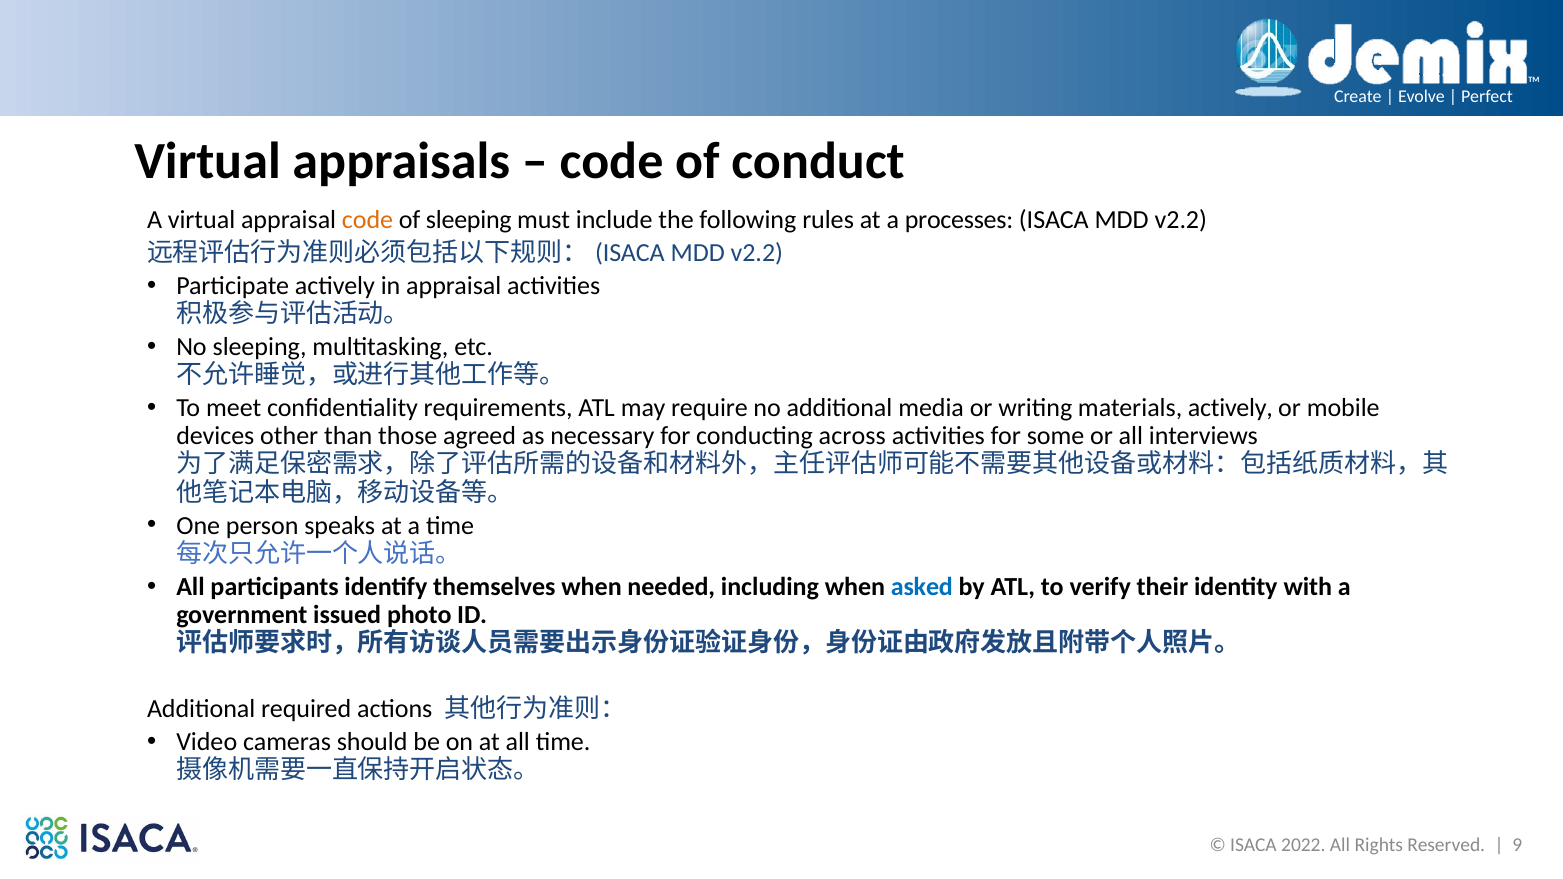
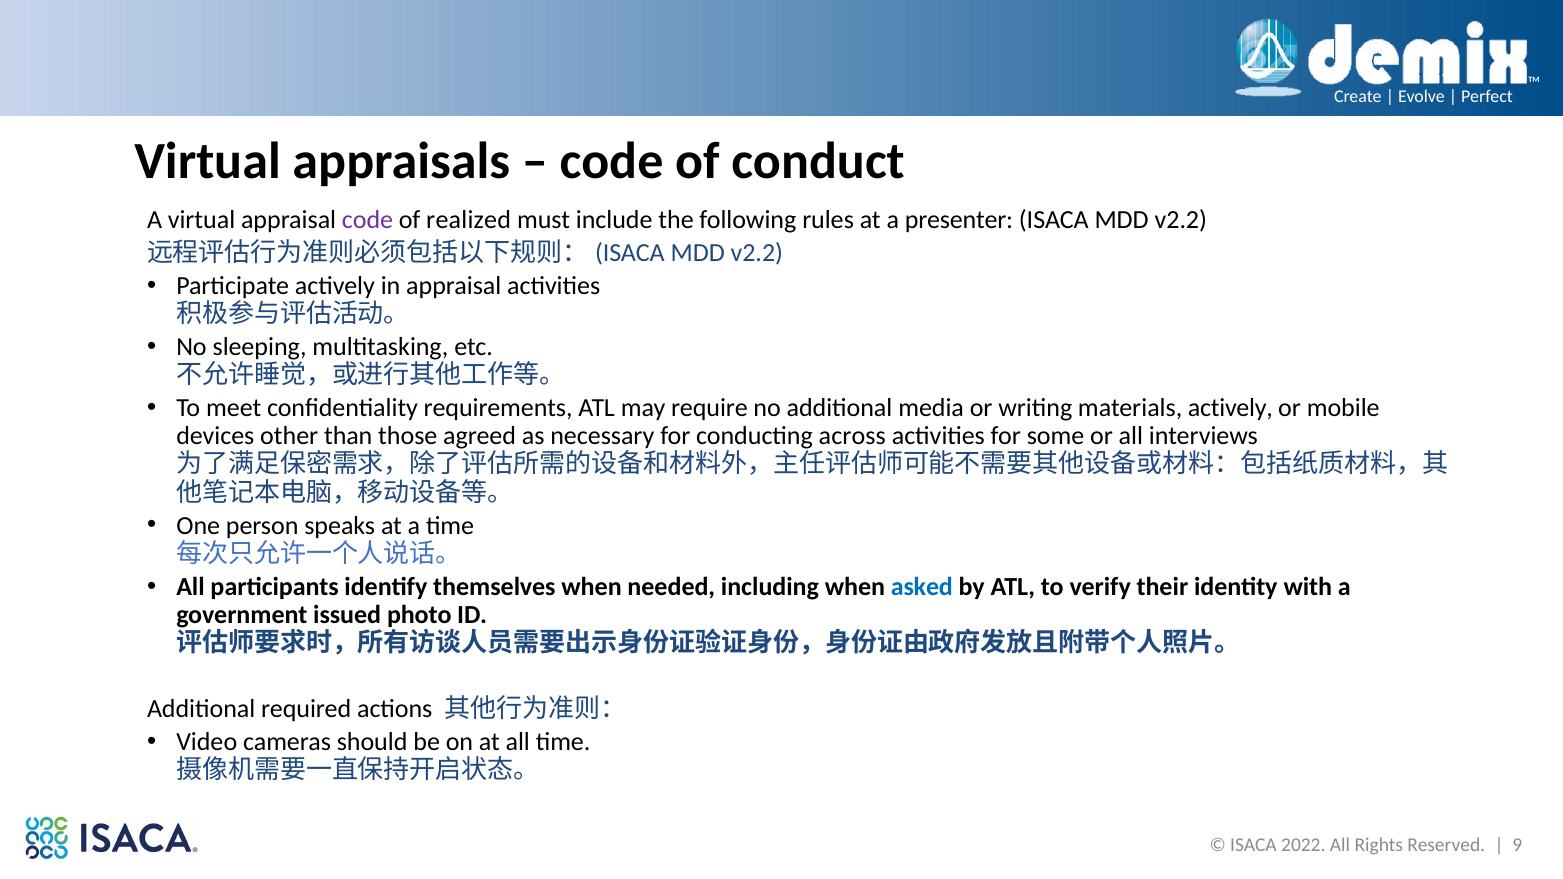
code at (368, 220) colour: orange -> purple
of sleeping: sleeping -> realized
processes: processes -> presenter
